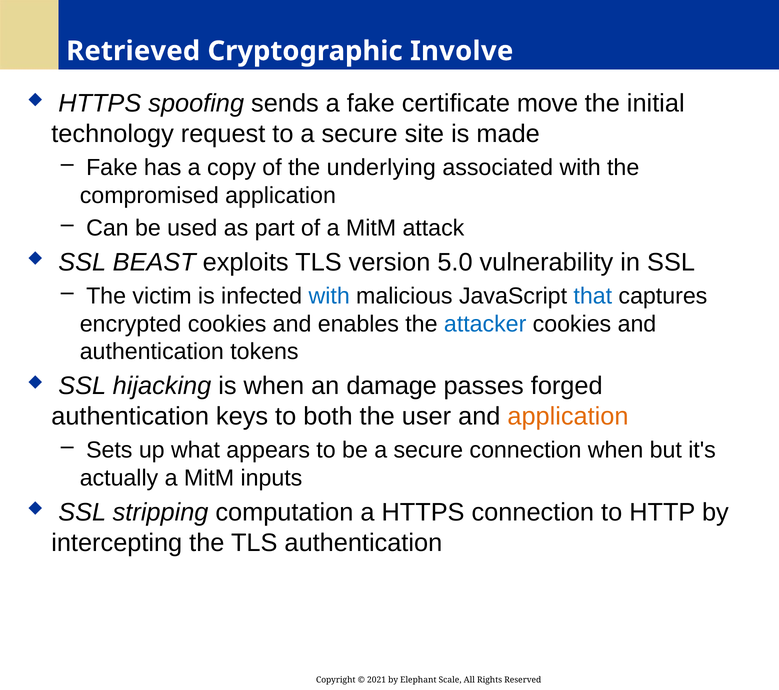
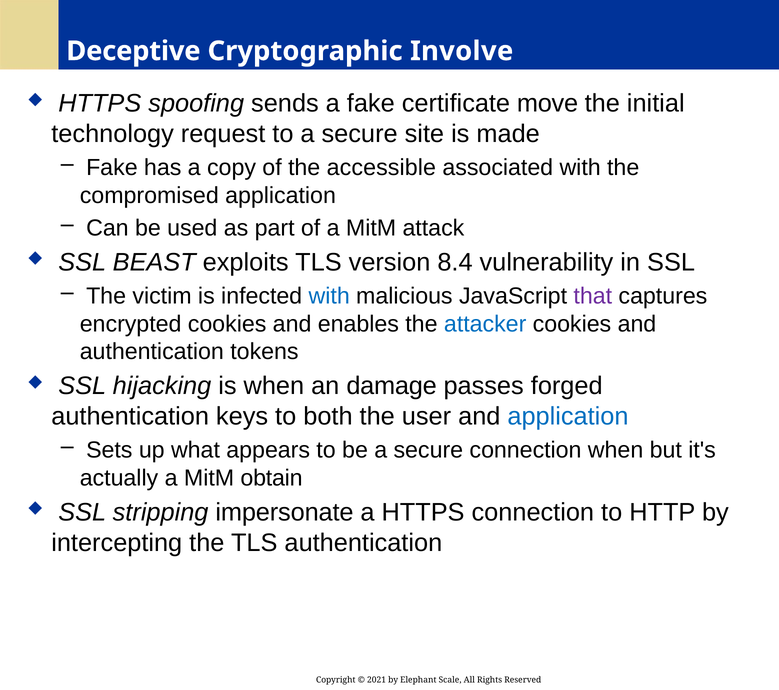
Retrieved: Retrieved -> Deceptive
underlying: underlying -> accessible
5.0: 5.0 -> 8.4
that colour: blue -> purple
application at (568, 416) colour: orange -> blue
inputs: inputs -> obtain
computation: computation -> impersonate
